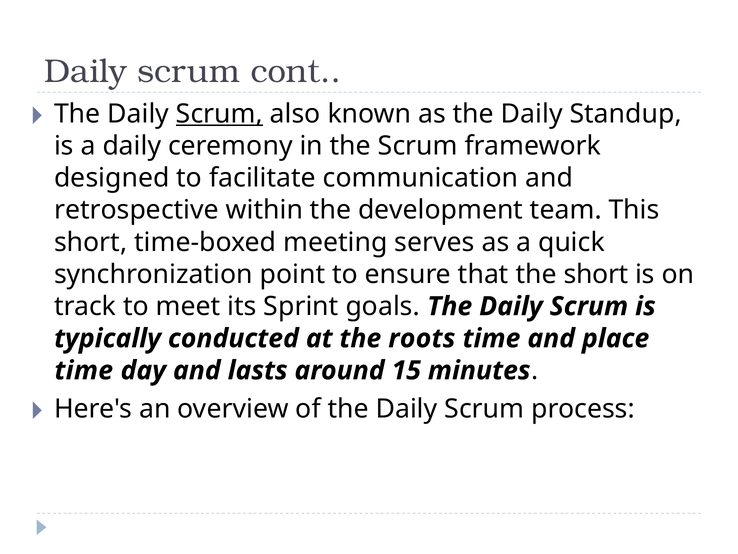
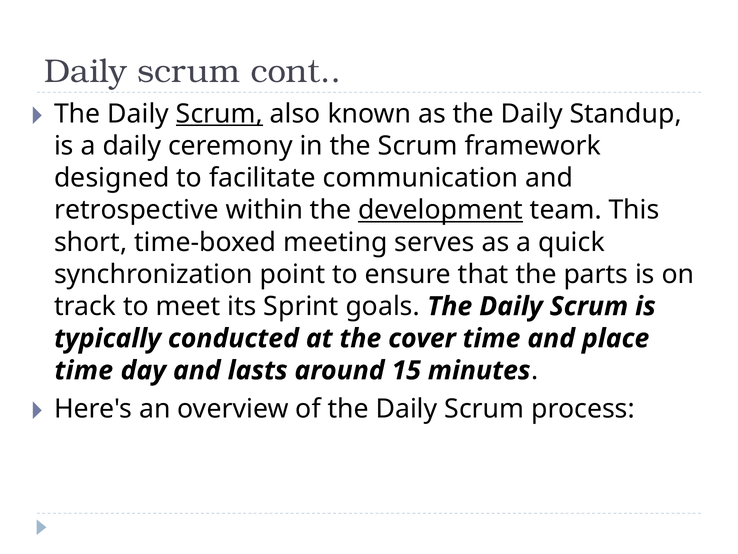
development underline: none -> present
the short: short -> parts
roots: roots -> cover
